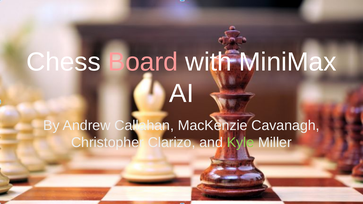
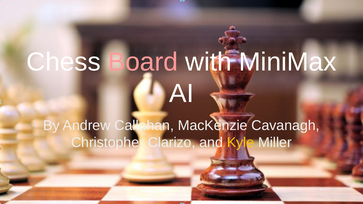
Kyle colour: light green -> yellow
